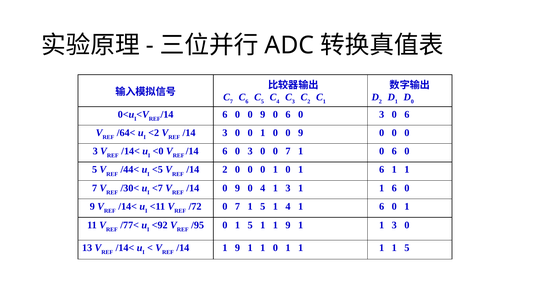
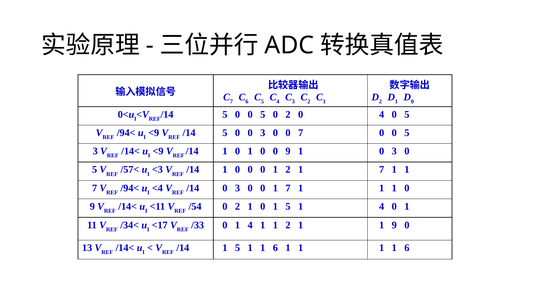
6 at (225, 114): 6 -> 5
9 at (263, 114): 9 -> 5
6 at (288, 114): 6 -> 2
3 at (382, 114): 3 -> 4
6 at (407, 114): 6 -> 5
/64< at (126, 133): /64< -> /94<
<2 at (154, 133): <2 -> <9
3 at (225, 133): 3 -> 5
1 at (263, 133): 1 -> 3
9 at (301, 133): 9 -> 7
0 at (407, 133): 0 -> 5
<0 at (158, 151): <0 -> <9
6 at (225, 151): 6 -> 1
3 at (250, 151): 3 -> 1
0 0 7: 7 -> 9
1 0 6: 6 -> 3
/44<: /44< -> /57<
<5: <5 -> <3
2 at (225, 170): 2 -> 1
0 at (288, 170): 0 -> 2
6 at (382, 170): 6 -> 7
/30< at (130, 188): /30< -> /94<
<7: <7 -> <4
/14 0 9: 9 -> 3
4 at (263, 188): 4 -> 0
3 at (288, 188): 3 -> 7
6 at (394, 188): 6 -> 1
/72: /72 -> /54
7 at (238, 207): 7 -> 2
5 at (263, 207): 5 -> 0
4 at (288, 207): 4 -> 5
6 at (382, 207): 6 -> 4
/77<: /77< -> /34<
<92: <92 -> <17
/95: /95 -> /33
0 1 5: 5 -> 4
1 1 9: 9 -> 2
1 1 3: 3 -> 9
/14 1 9: 9 -> 5
0 at (275, 248): 0 -> 6
1 1 1 5: 5 -> 6
